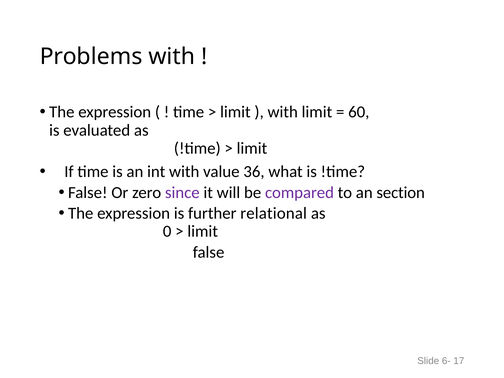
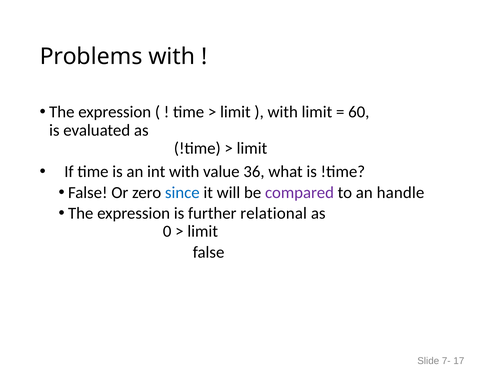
since colour: purple -> blue
section: section -> handle
6-: 6- -> 7-
